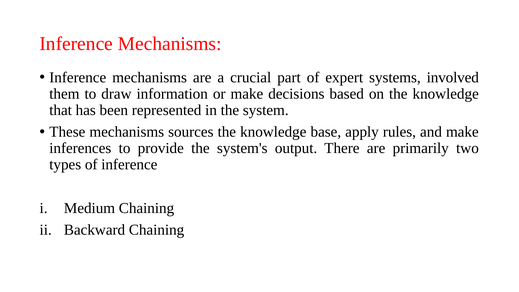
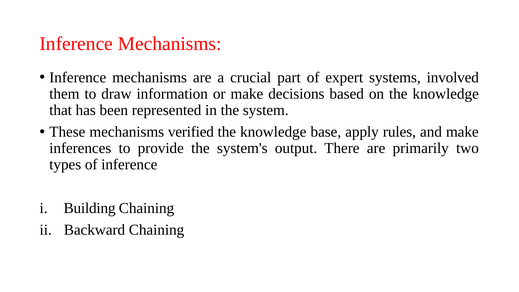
sources: sources -> verified
Medium: Medium -> Building
